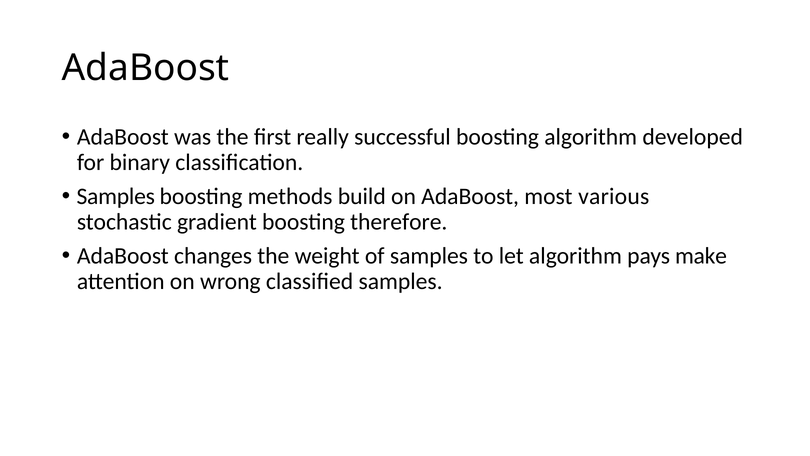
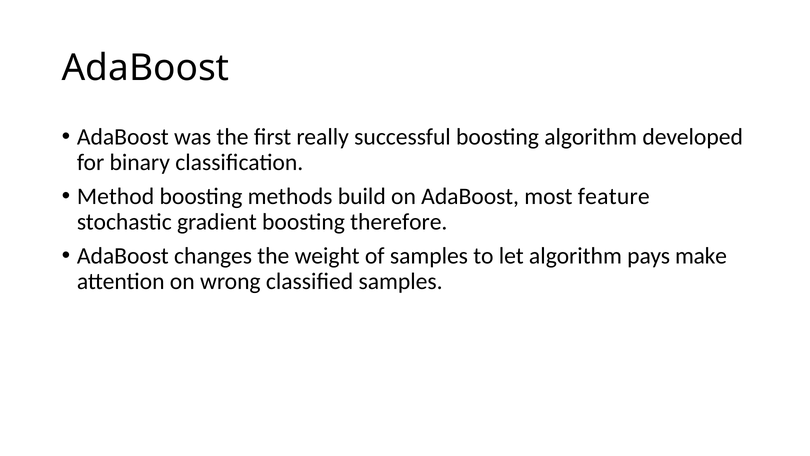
Samples at (116, 196): Samples -> Method
various: various -> feature
